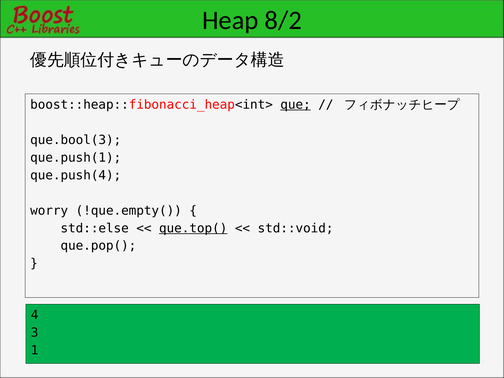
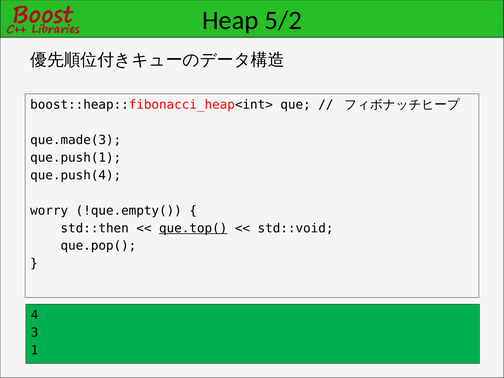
8/2: 8/2 -> 5/2
que underline: present -> none
que.bool(3: que.bool(3 -> que.made(3
std::else: std::else -> std::then
